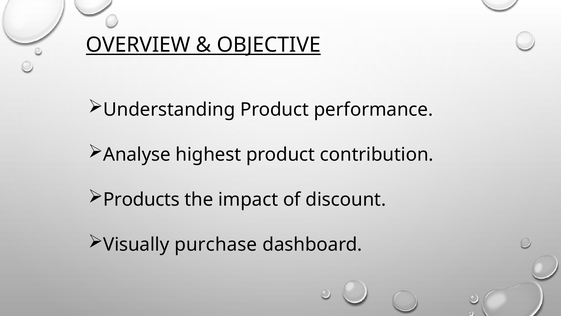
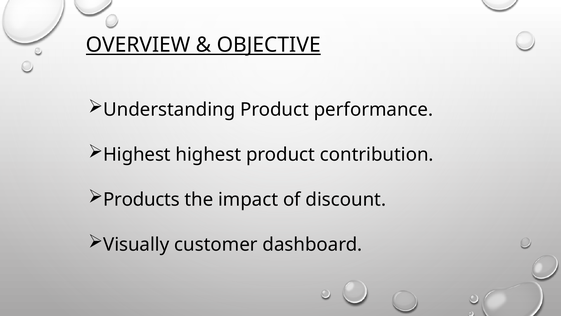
Analyse at (137, 154): Analyse -> Highest
purchase: purchase -> customer
